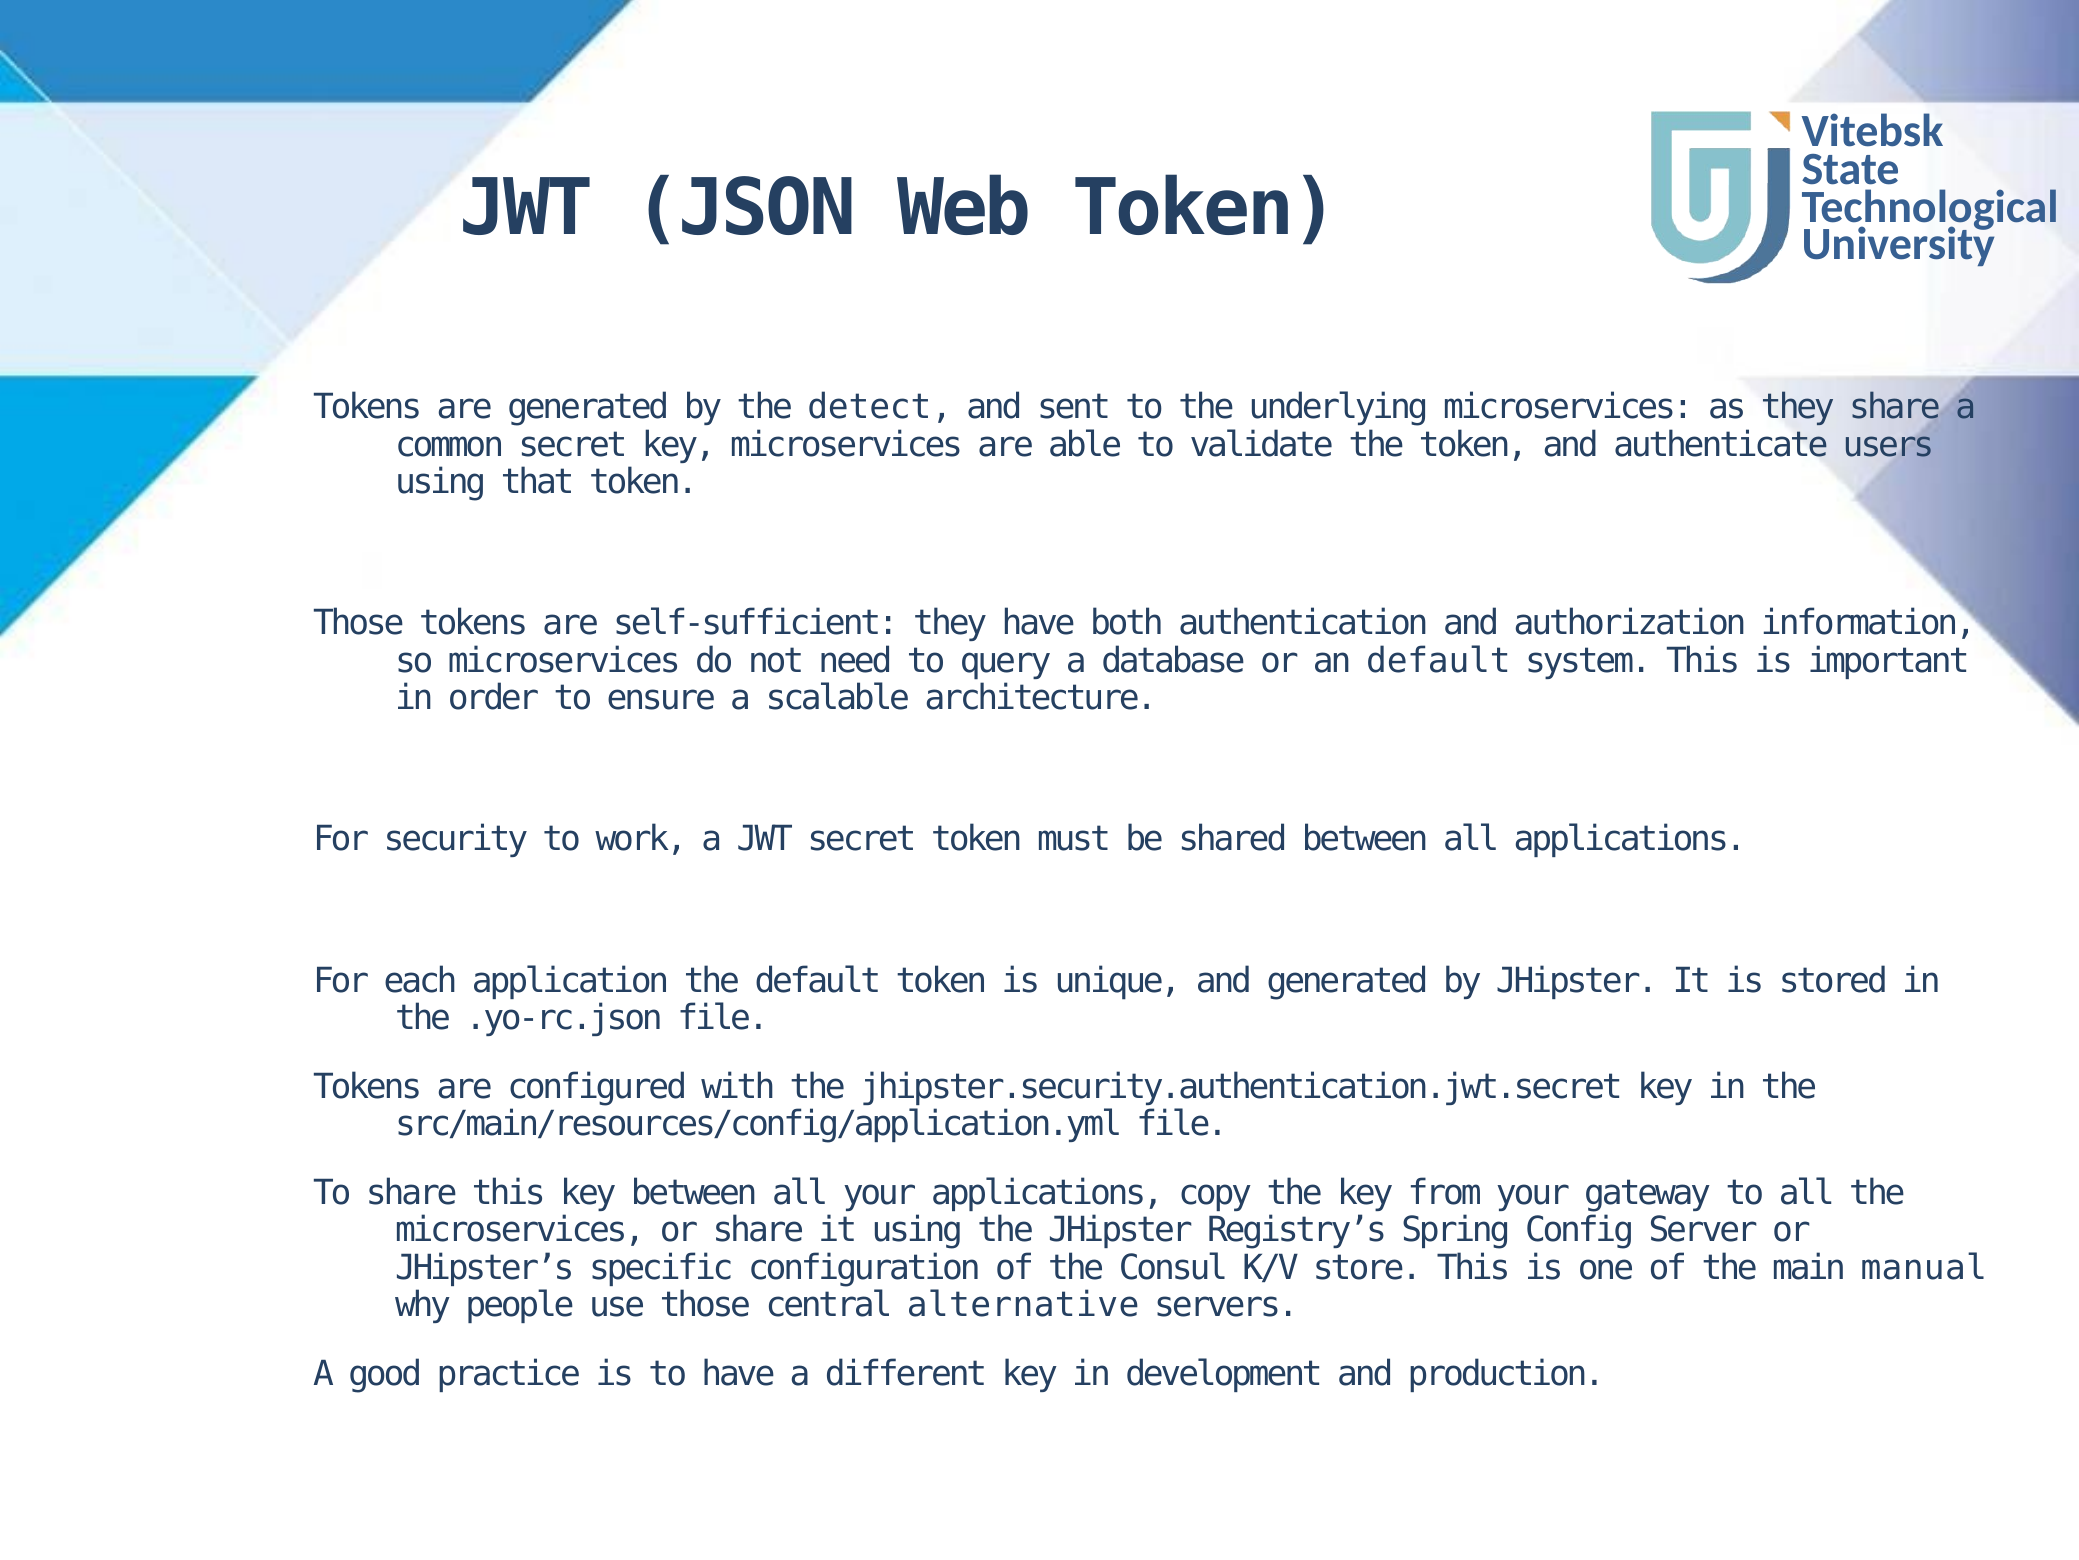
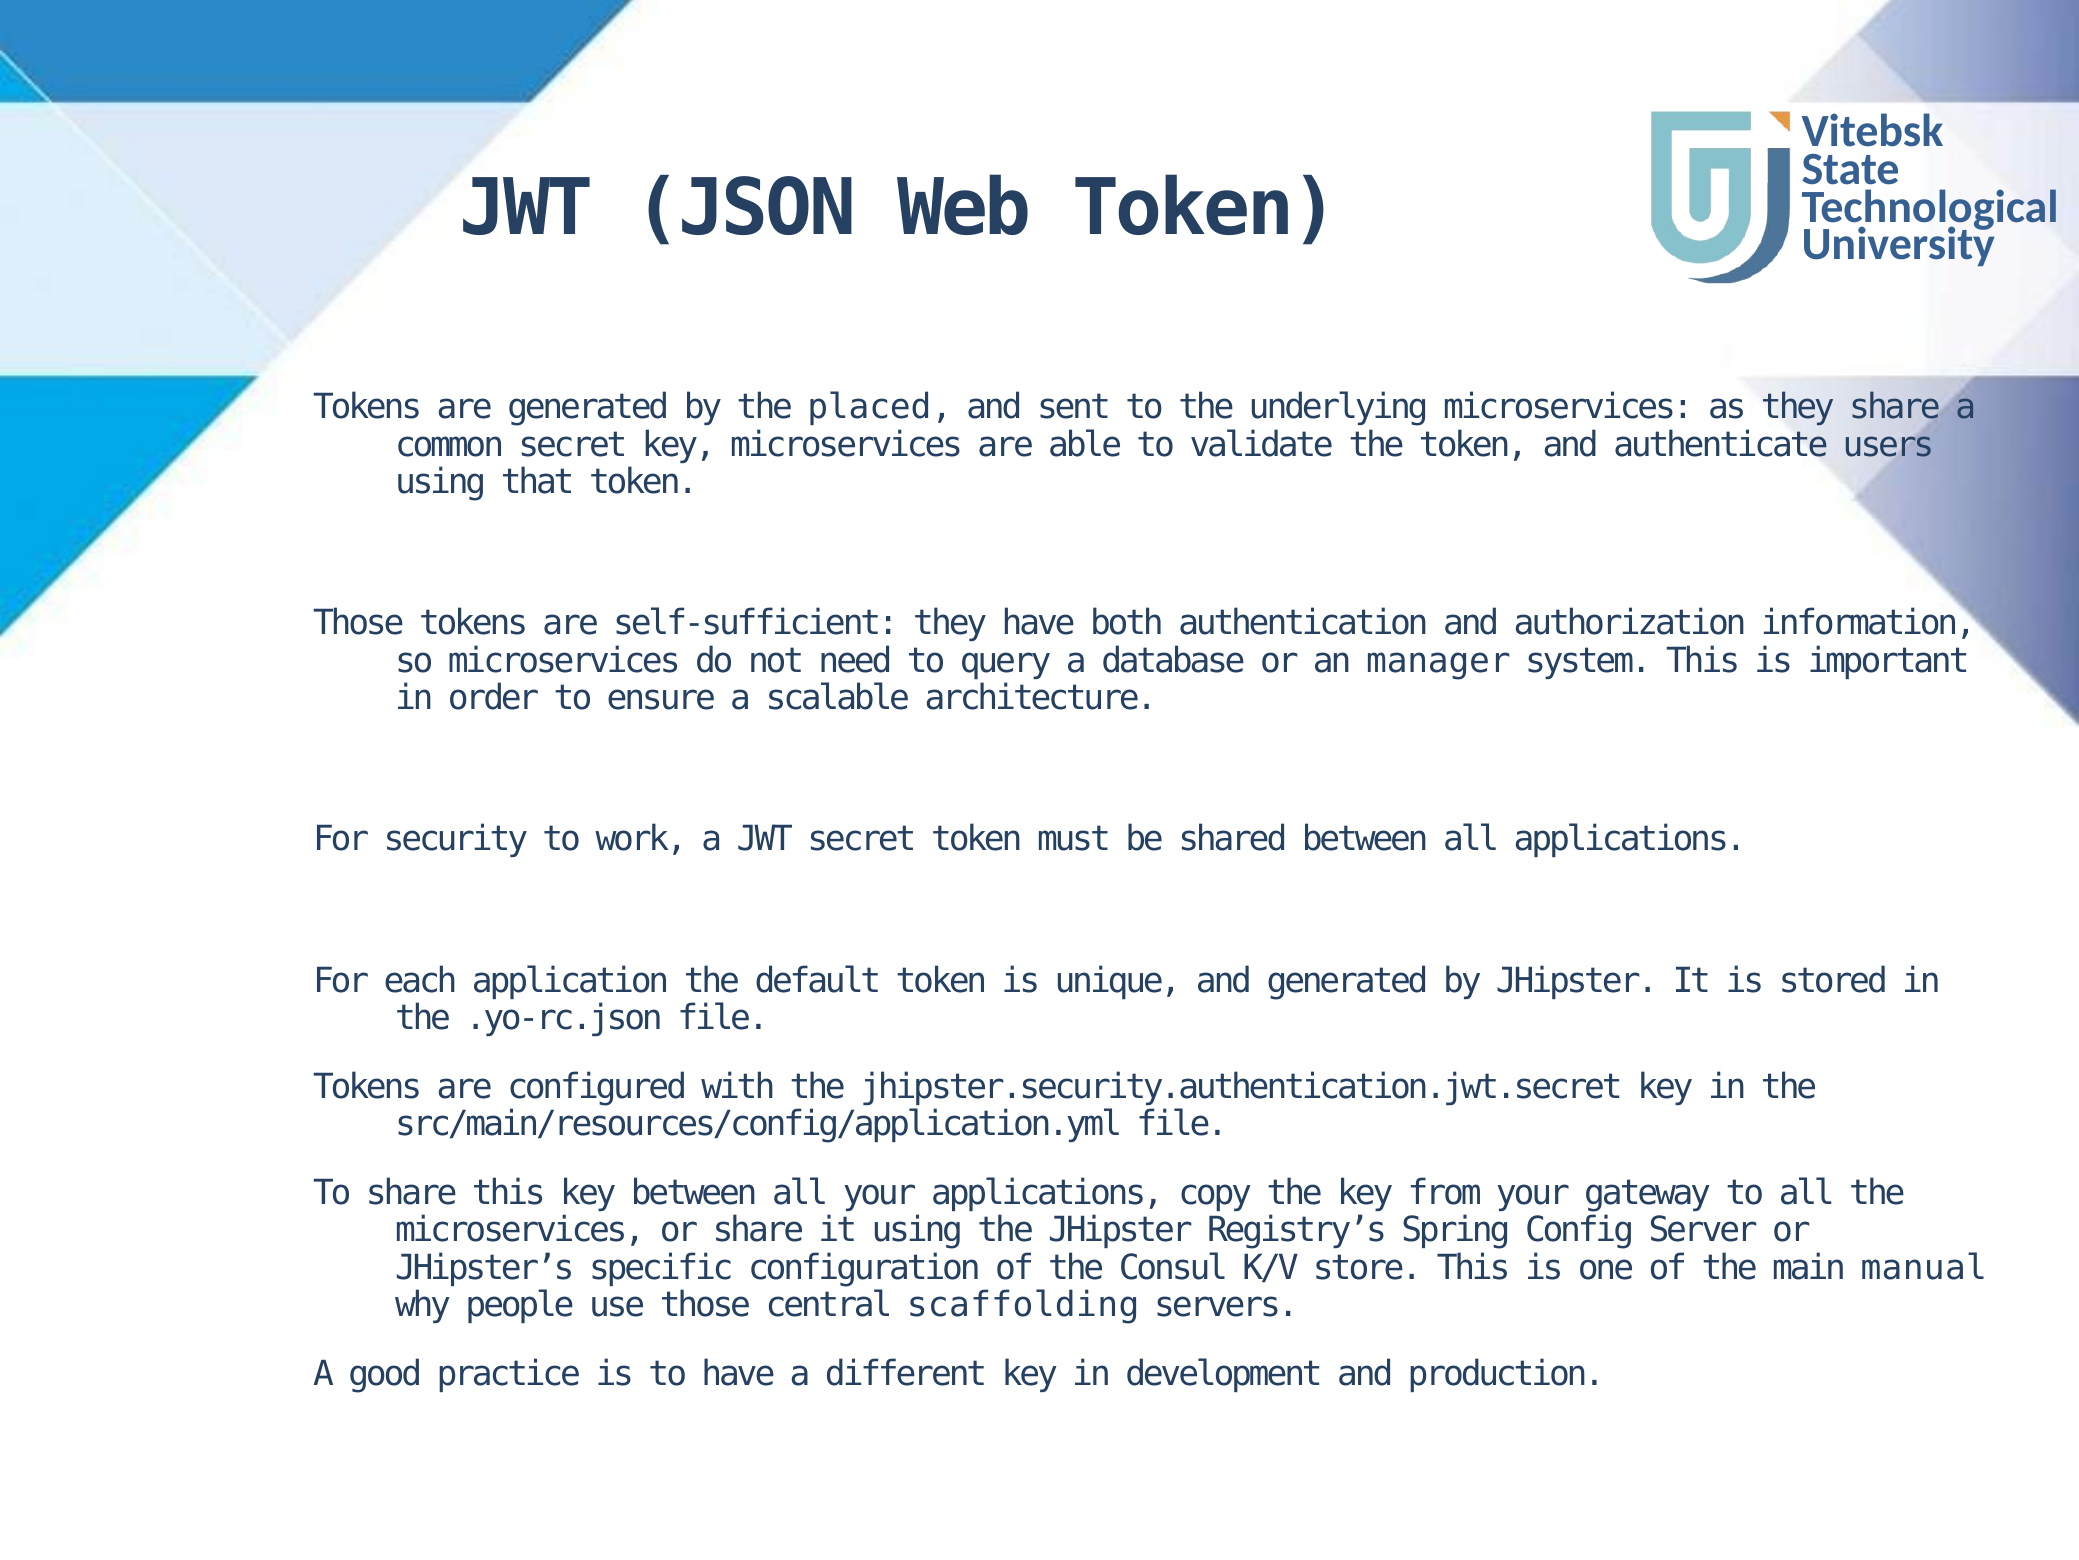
detect: detect -> placed
an default: default -> manager
alternative: alternative -> scaffolding
